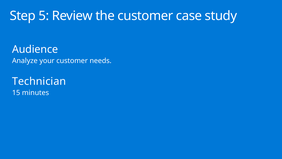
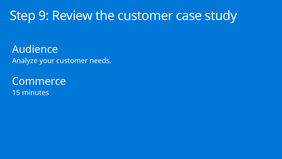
5: 5 -> 9
Technician: Technician -> Commerce
